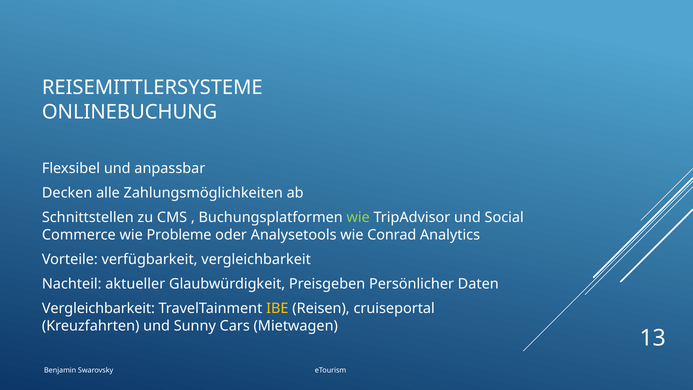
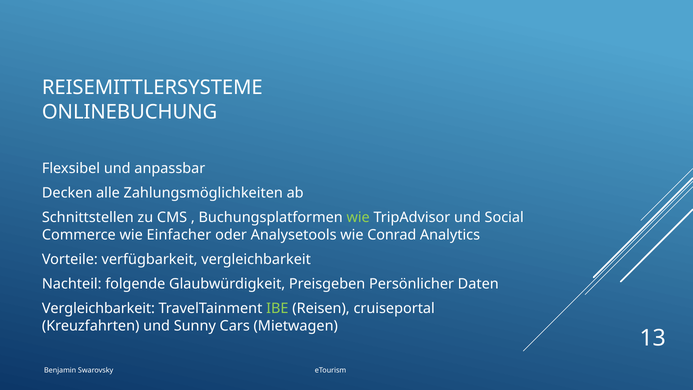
Probleme: Probleme -> Einfacher
aktueller: aktueller -> folgende
IBE colour: yellow -> light green
